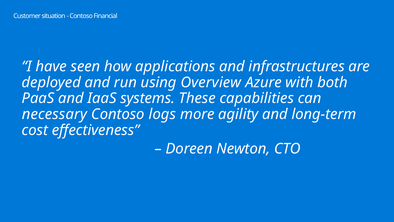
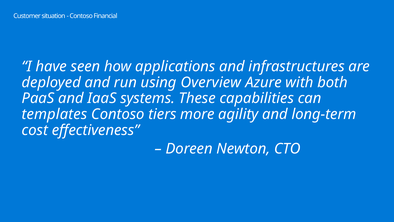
necessary: necessary -> templates
logs: logs -> tiers
